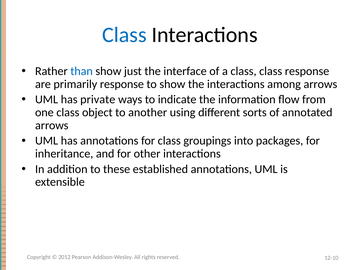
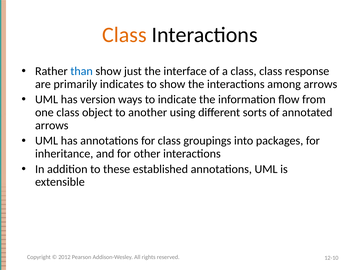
Class at (124, 35) colour: blue -> orange
primarily response: response -> indicates
private: private -> version
